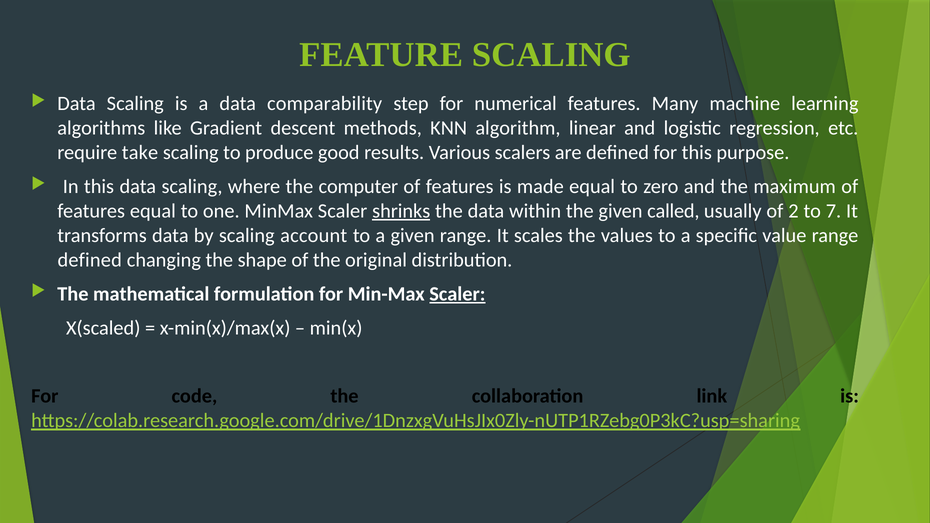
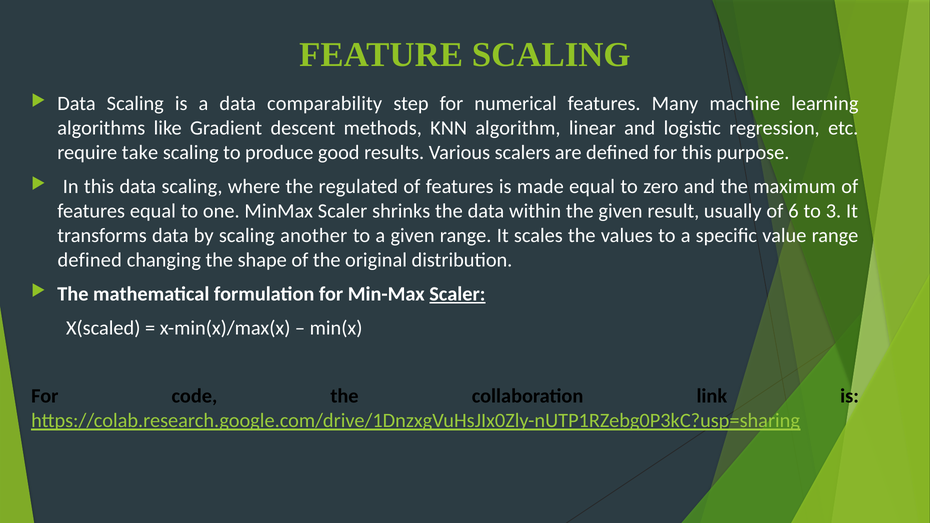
computer: computer -> regulated
shrinks underline: present -> none
called: called -> result
2: 2 -> 6
7: 7 -> 3
account: account -> another
